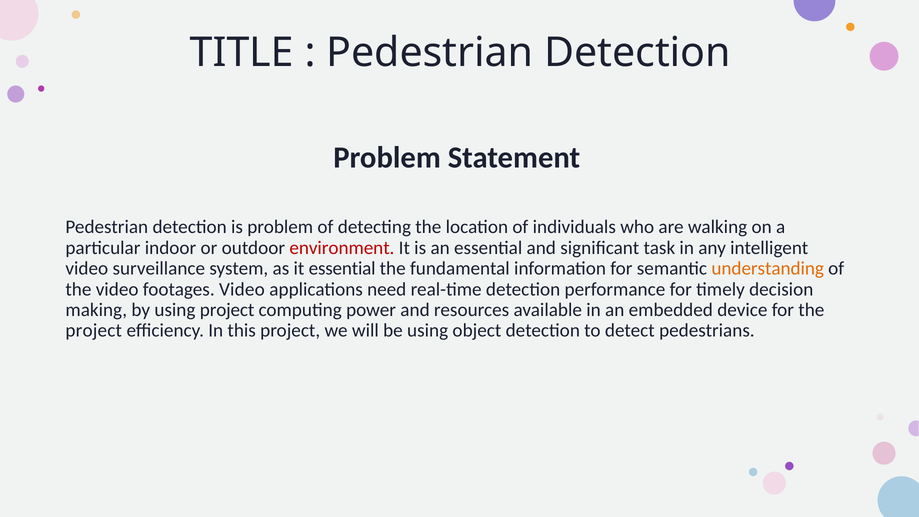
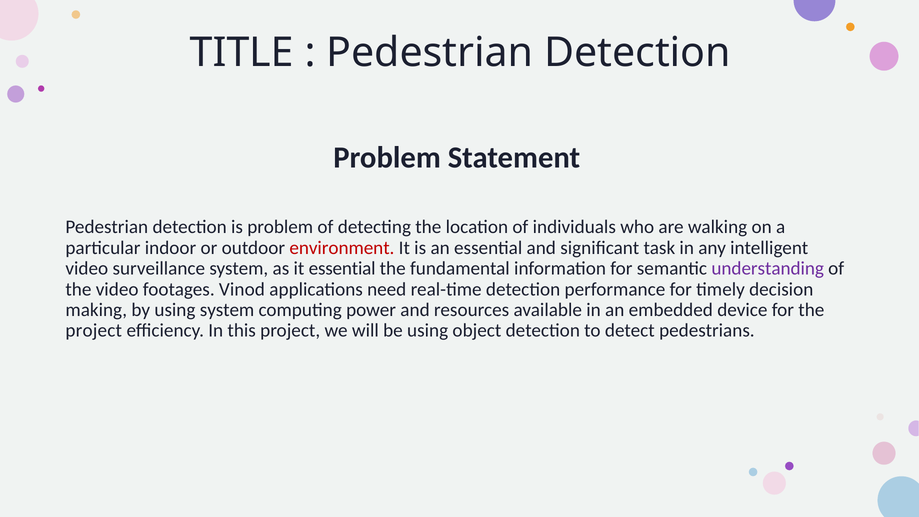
understanding colour: orange -> purple
footages Video: Video -> Vinod
using project: project -> system
